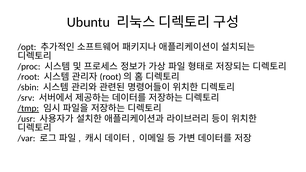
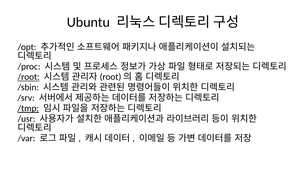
/root underline: none -> present
